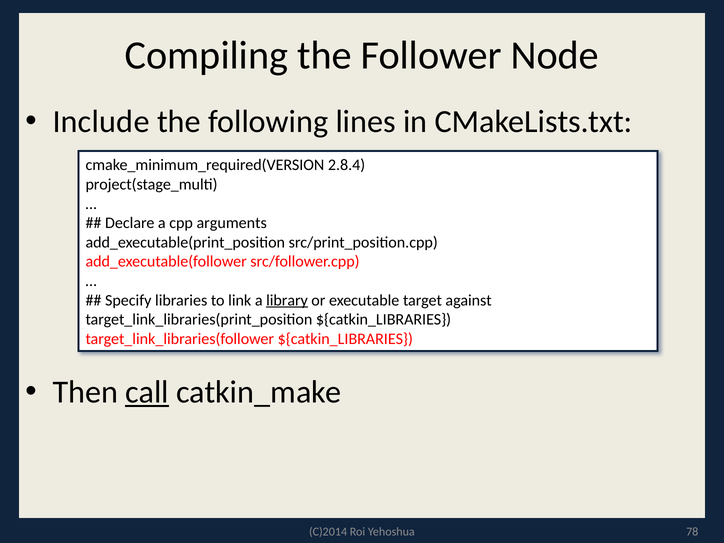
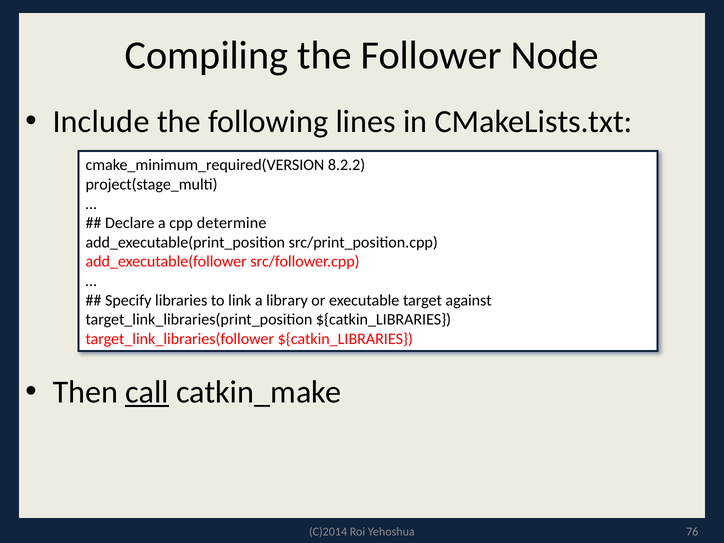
2.8.4: 2.8.4 -> 8.2.2
arguments: arguments -> determine
library underline: present -> none
78: 78 -> 76
